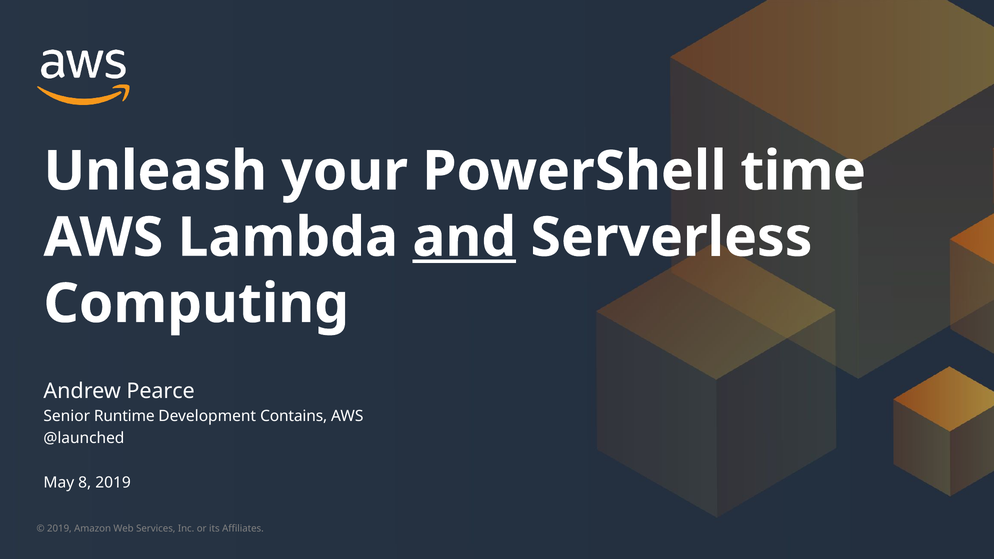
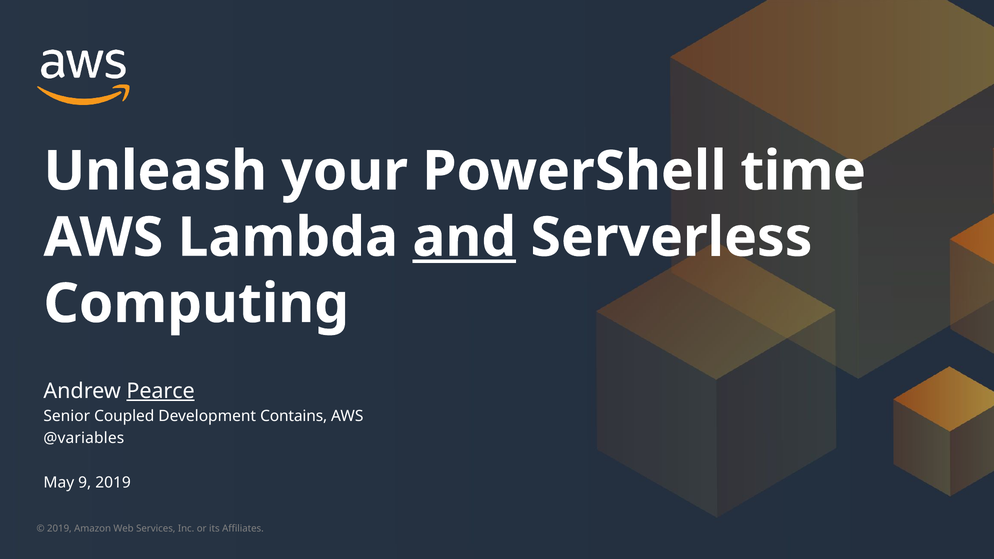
Pearce underline: none -> present
Runtime: Runtime -> Coupled
@launched: @launched -> @variables
8: 8 -> 9
